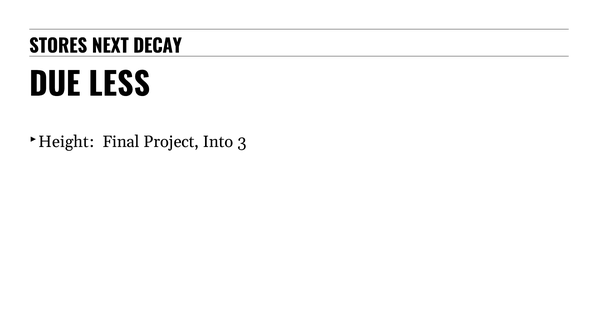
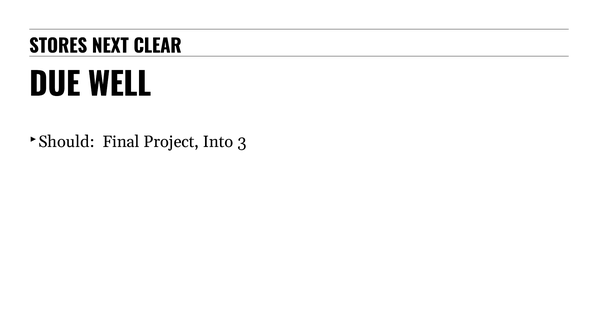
DECAY: DECAY -> CLEAR
LESS: LESS -> WELL
Height: Height -> Should
